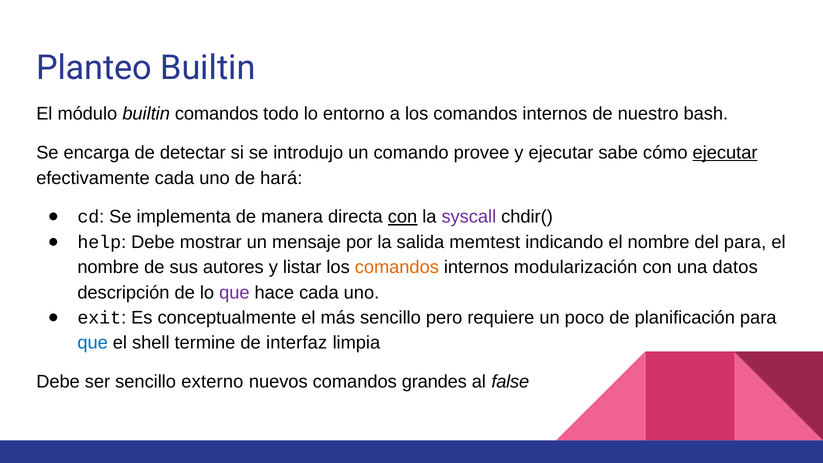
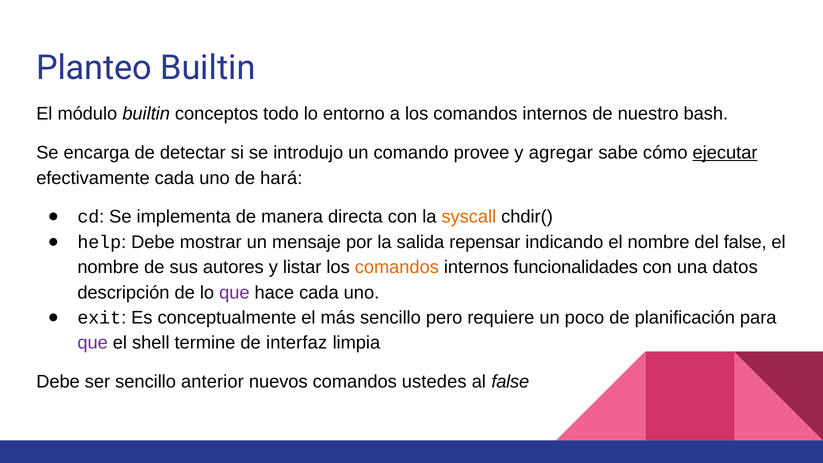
builtin comandos: comandos -> conceptos
y ejecutar: ejecutar -> agregar
con at (403, 217) underline: present -> none
syscall colour: purple -> orange
memtest: memtest -> repensar
del para: para -> false
modularización: modularización -> funcionalidades
que at (93, 343) colour: blue -> purple
externo: externo -> anterior
grandes: grandes -> ustedes
